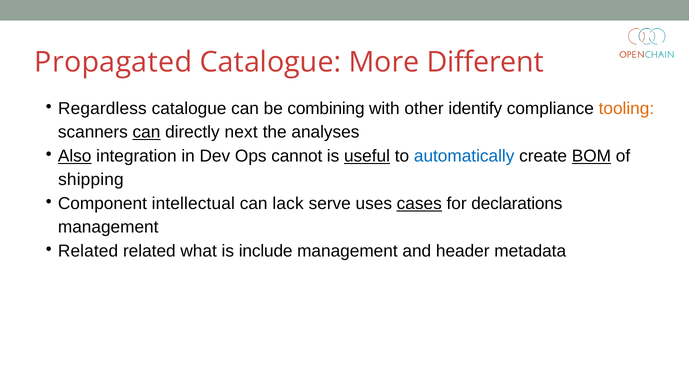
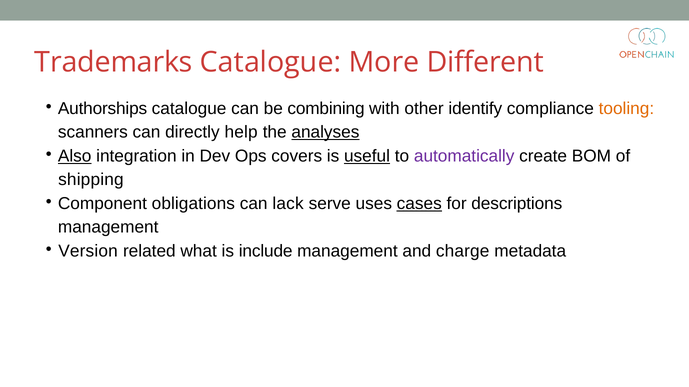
Propagated: Propagated -> Trademarks
Regardless: Regardless -> Authorships
can at (146, 132) underline: present -> none
next: next -> help
analyses underline: none -> present
cannot: cannot -> covers
automatically colour: blue -> purple
BOM underline: present -> none
intellectual: intellectual -> obligations
declarations: declarations -> descriptions
Related at (88, 251): Related -> Version
header: header -> charge
